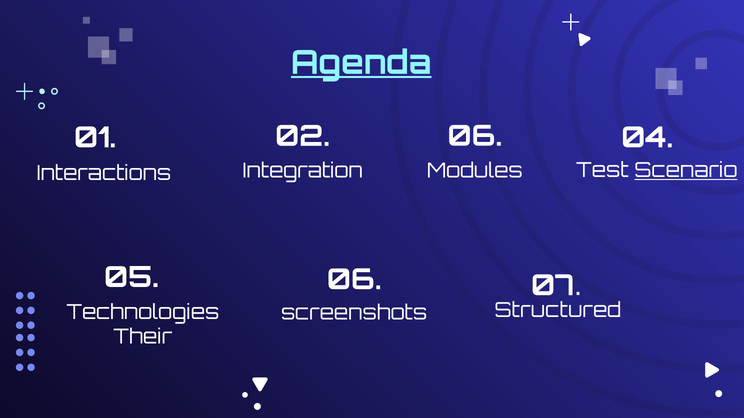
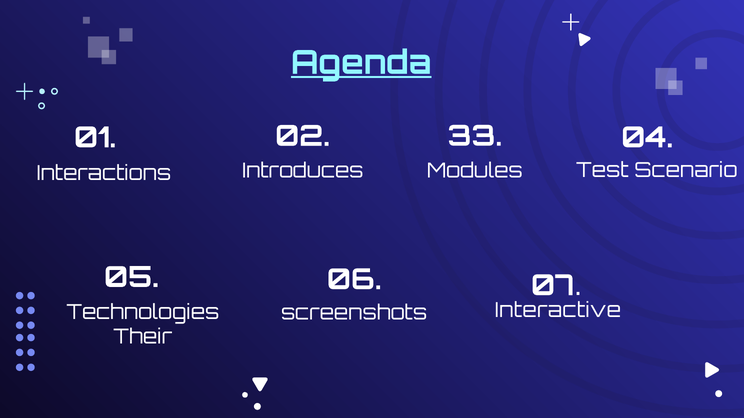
02 06: 06 -> 33
Integration: Integration -> Introduces
Scenario underline: present -> none
Structured: Structured -> Interactive
